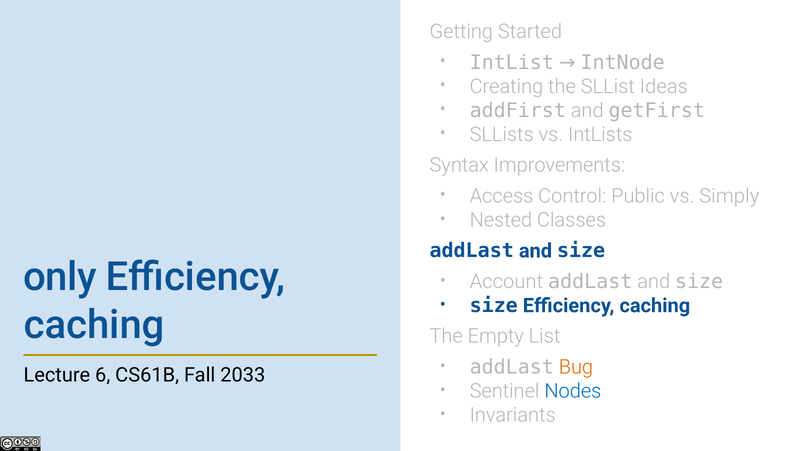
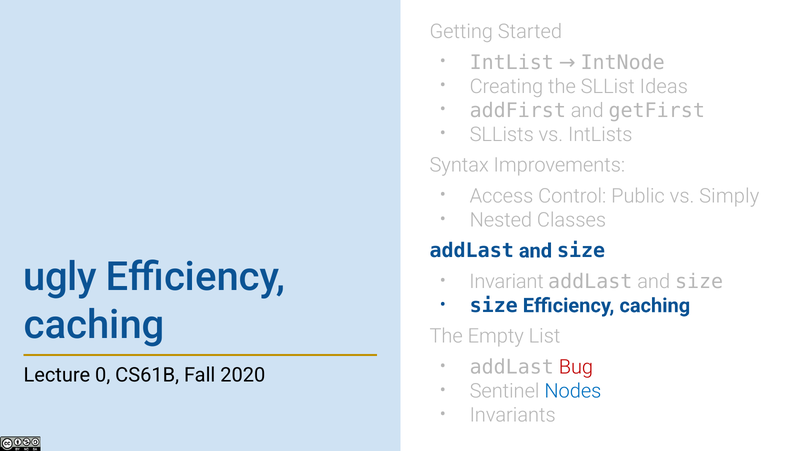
only: only -> ugly
Account: Account -> Invariant
Bug colour: orange -> red
6: 6 -> 0
2033: 2033 -> 2020
